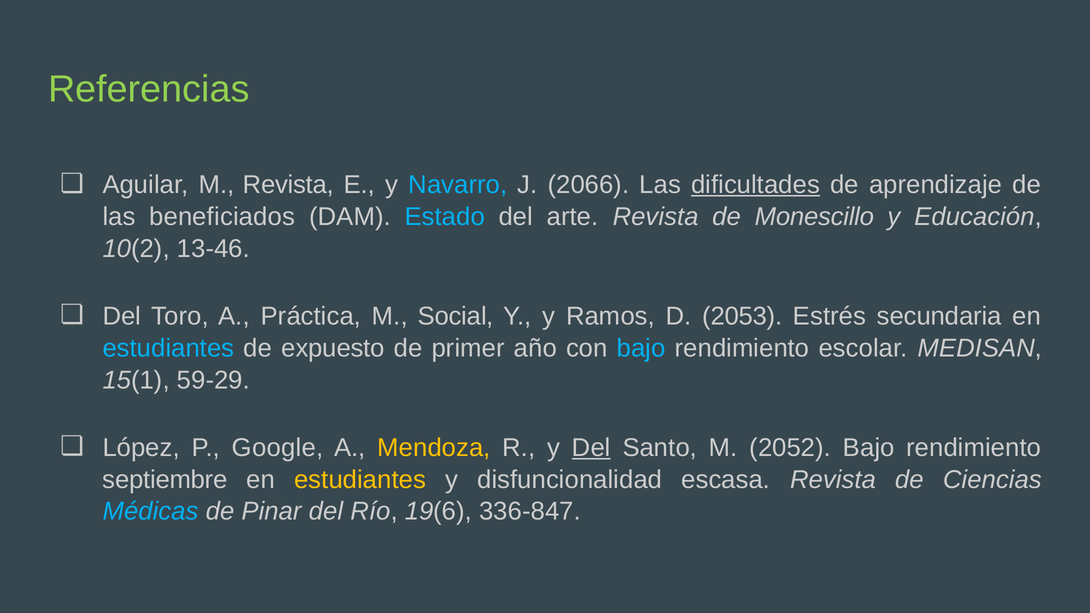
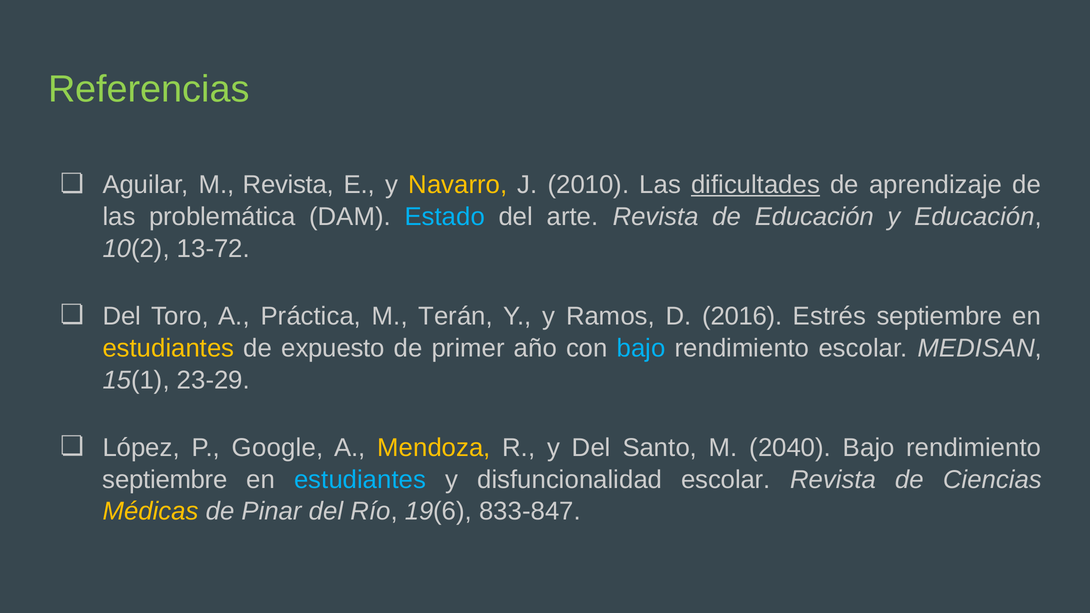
Navarro colour: light blue -> yellow
2066: 2066 -> 2010
beneficiados: beneficiados -> problemática
de Monescillo: Monescillo -> Educación
13-46: 13-46 -> 13-72
Social: Social -> Terán
2053: 2053 -> 2016
Estrés secundaria: secundaria -> septiembre
estudiantes at (168, 348) colour: light blue -> yellow
59-29: 59-29 -> 23-29
Del at (591, 448) underline: present -> none
2052: 2052 -> 2040
estudiantes at (360, 480) colour: yellow -> light blue
disfuncionalidad escasa: escasa -> escolar
Médicas colour: light blue -> yellow
336-847: 336-847 -> 833-847
